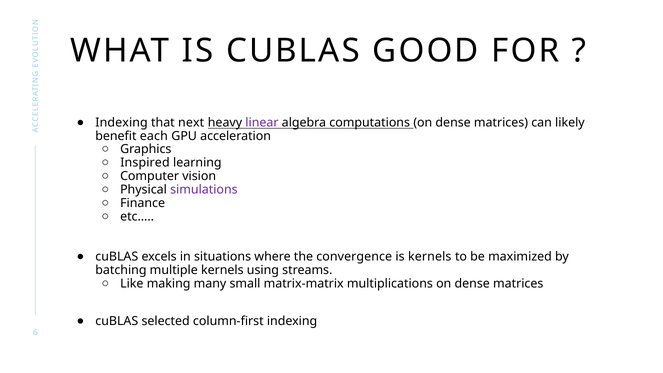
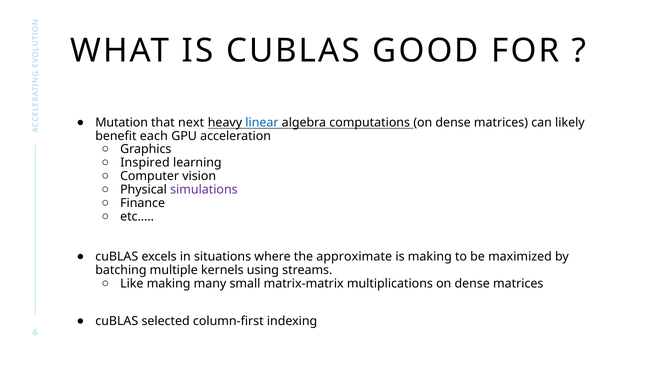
Indexing at (122, 122): Indexing -> Mutation
linear colour: purple -> blue
convergence: convergence -> approximate
is kernels: kernels -> making
